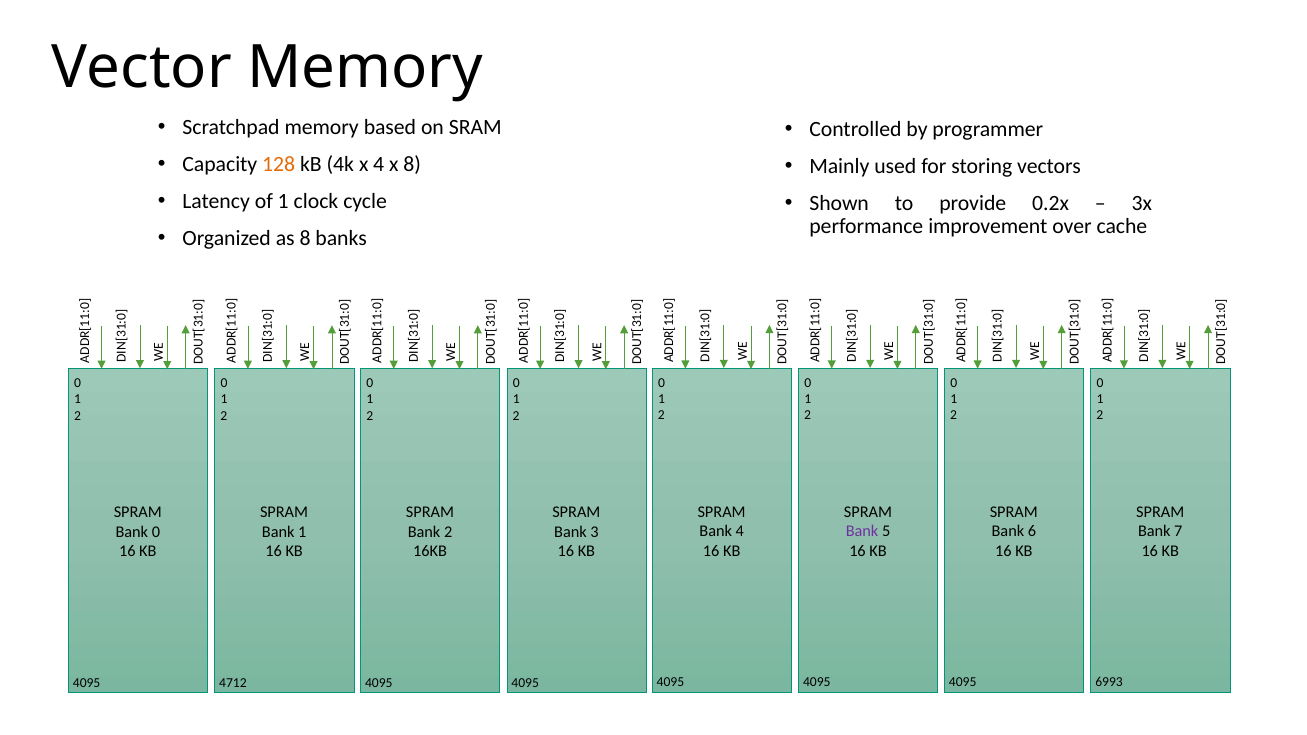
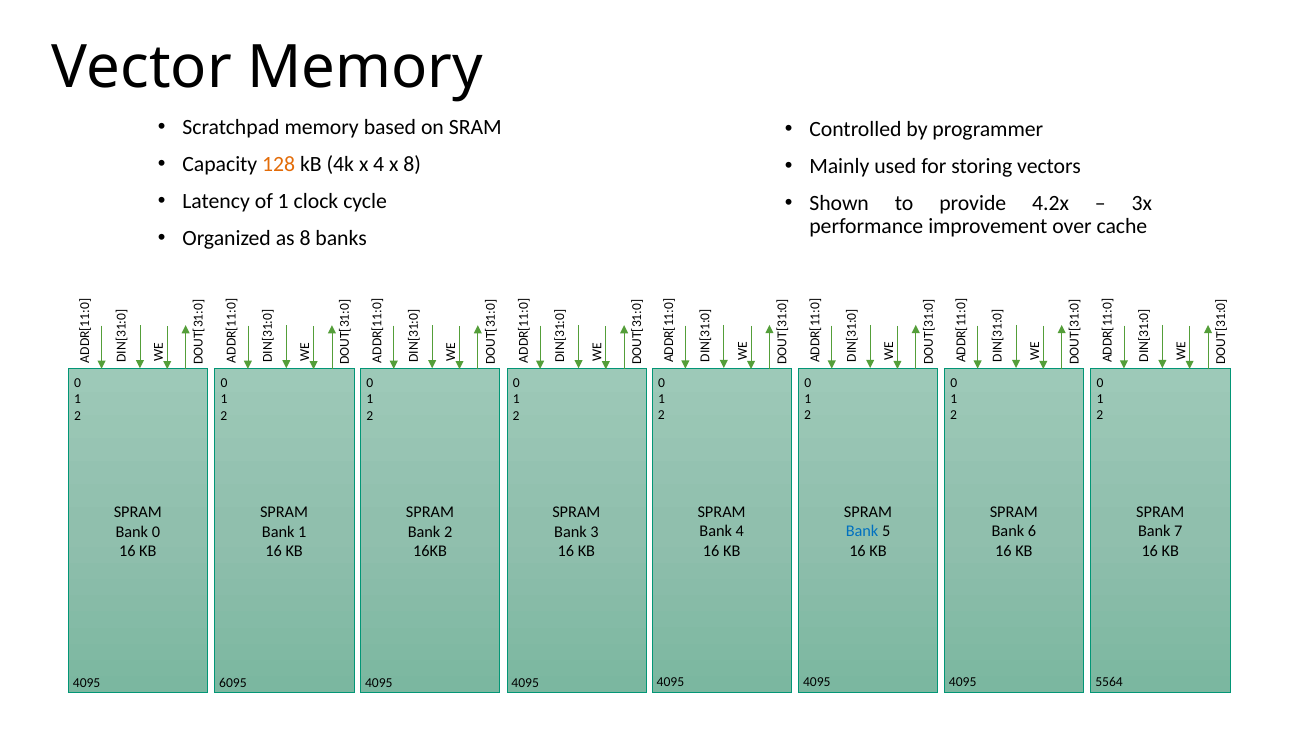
0.2x: 0.2x -> 4.2x
Bank at (862, 532) colour: purple -> blue
6993: 6993 -> 5564
4712: 4712 -> 6095
